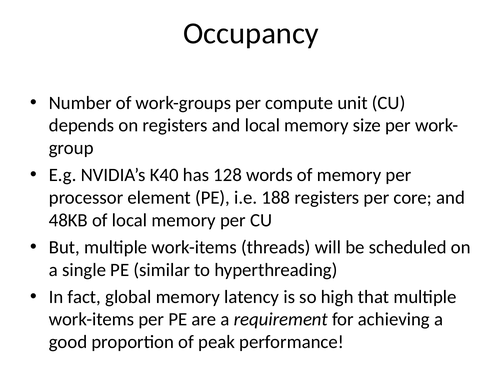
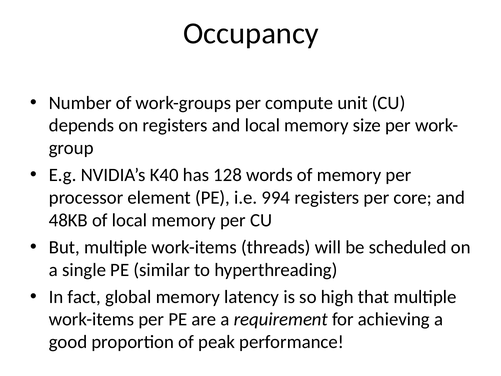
188: 188 -> 994
